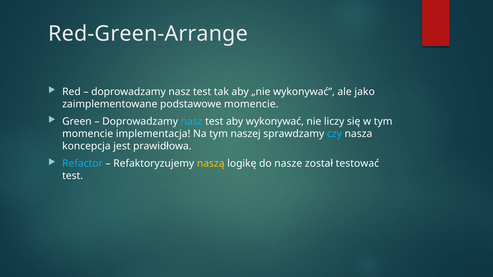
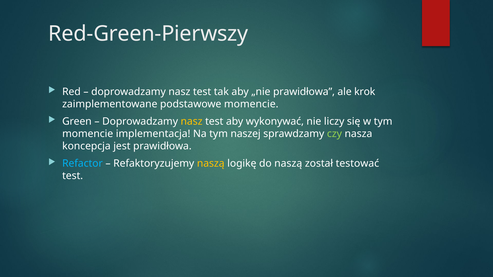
Red-Green-Arrange: Red-Green-Arrange -> Red-Green-Pierwszy
„nie wykonywać: wykonywać -> prawidłowa
jako: jako -> krok
nasz at (192, 122) colour: light blue -> yellow
czy colour: light blue -> light green
do nasze: nasze -> naszą
